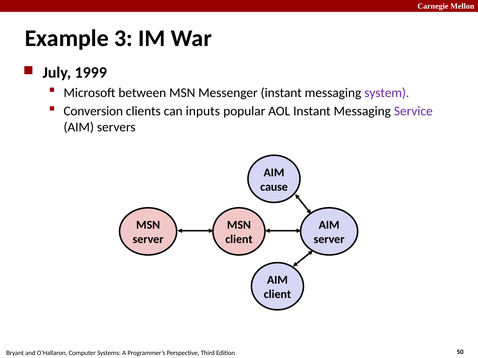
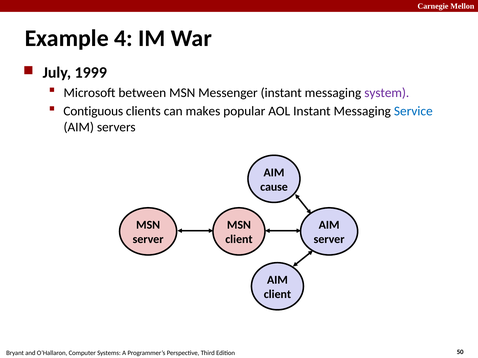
3: 3 -> 4
Conversion: Conversion -> Contiguous
inputs: inputs -> makes
Service colour: purple -> blue
